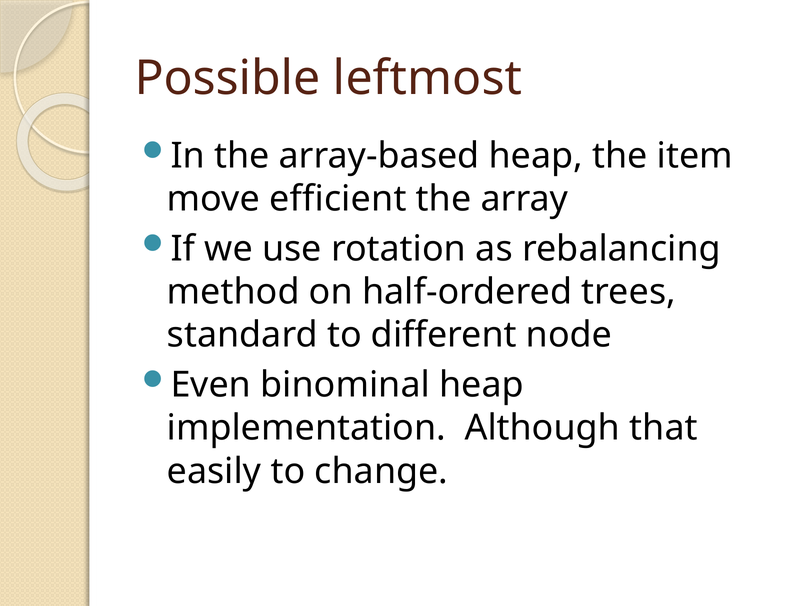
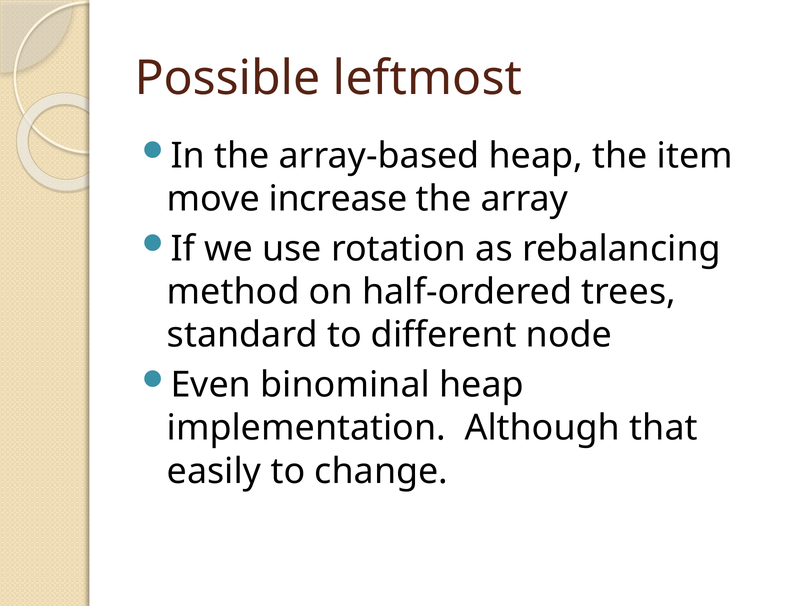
efficient: efficient -> increase
